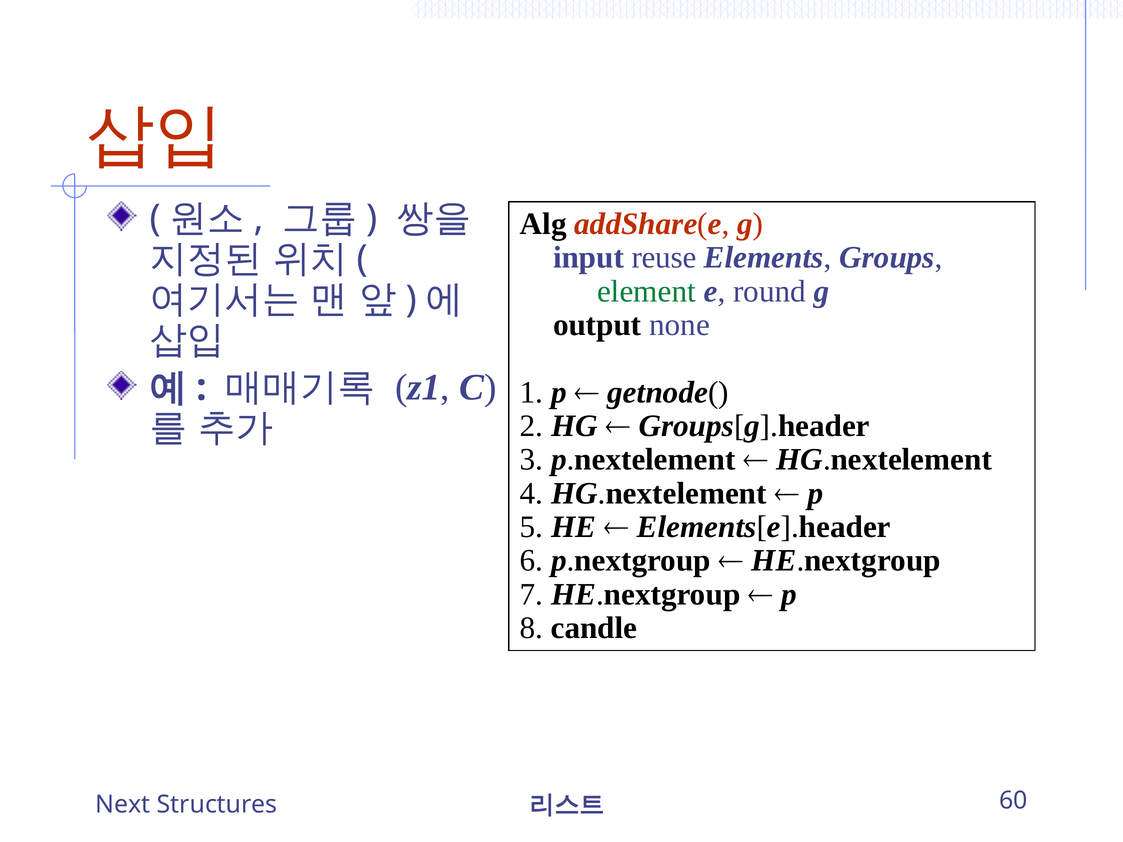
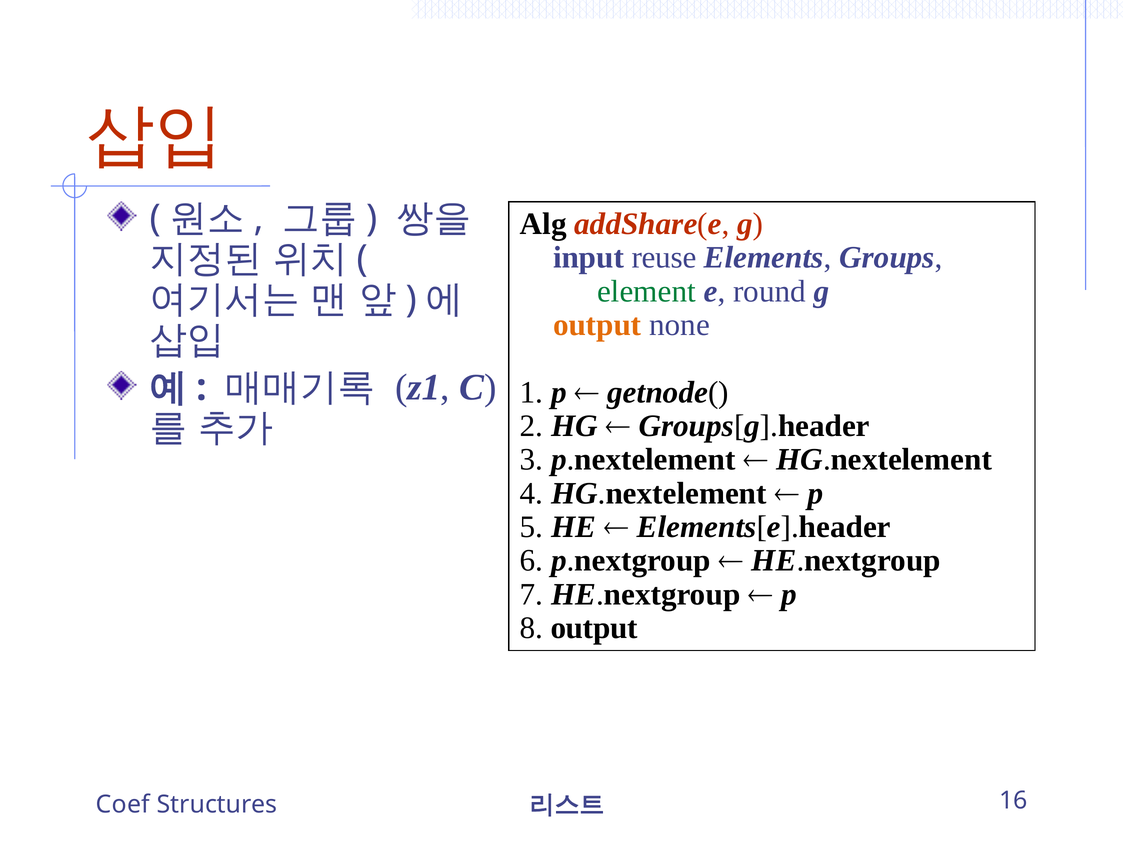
output at (597, 325) colour: black -> orange
8 candle: candle -> output
Next: Next -> Coef
60: 60 -> 16
